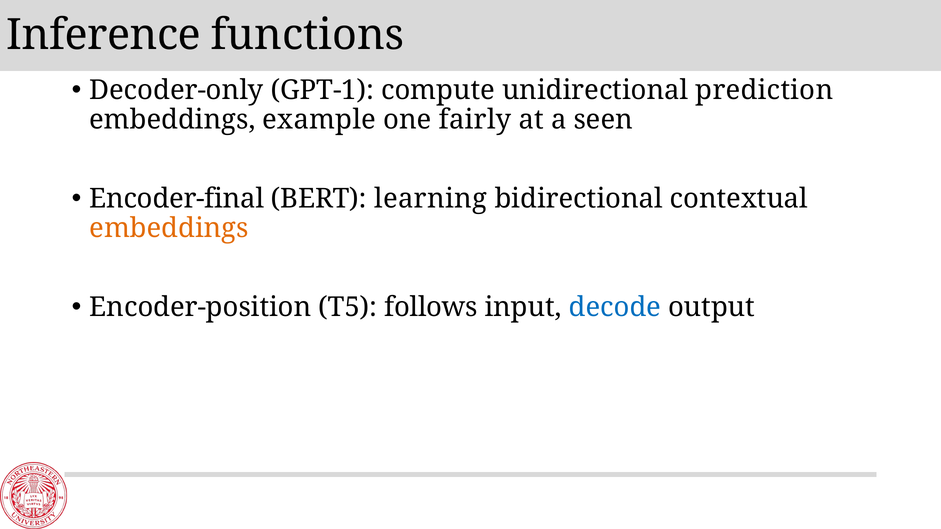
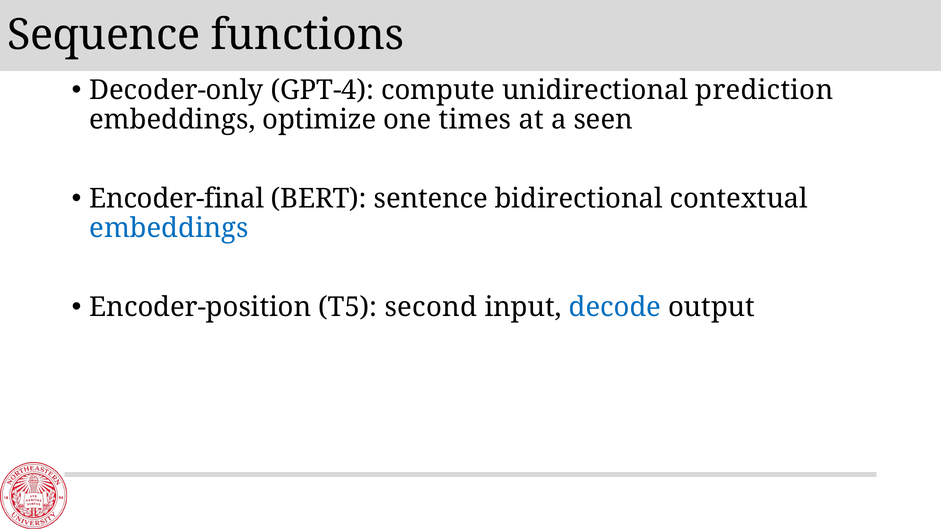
Inference: Inference -> Sequence
GPT-1: GPT-1 -> GPT-4
example: example -> optimize
fairly: fairly -> times
learning: learning -> sentence
embeddings at (169, 228) colour: orange -> blue
follows: follows -> second
